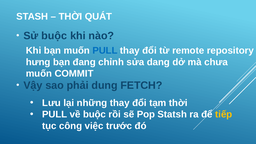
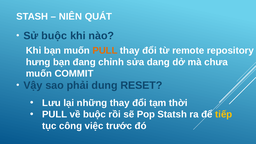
THỜI at (70, 17): THỜI -> NIÊN
PULL at (105, 51) colour: blue -> orange
FETCH: FETCH -> RESET
